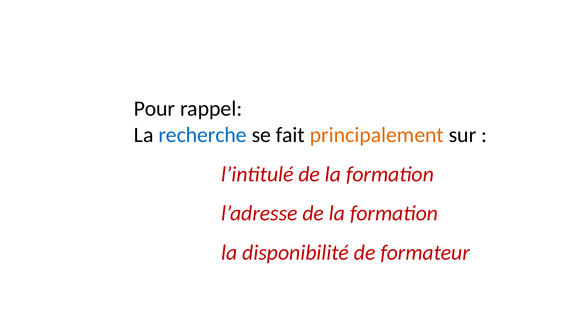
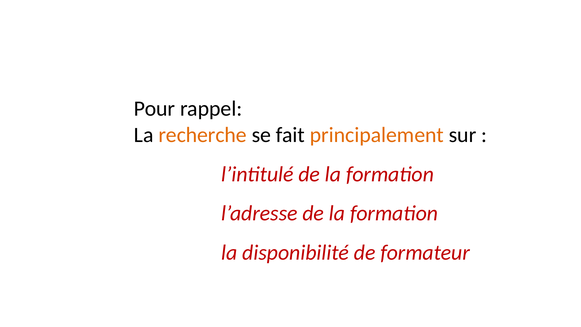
recherche colour: blue -> orange
